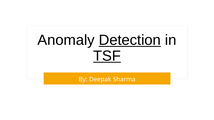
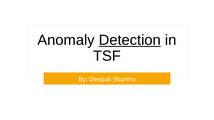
TSF underline: present -> none
